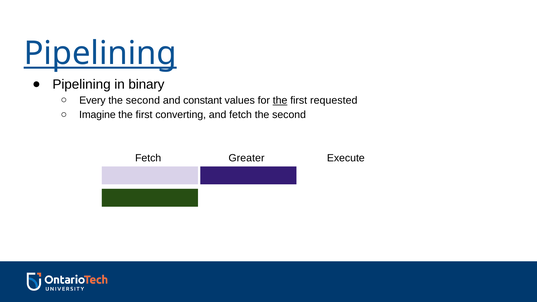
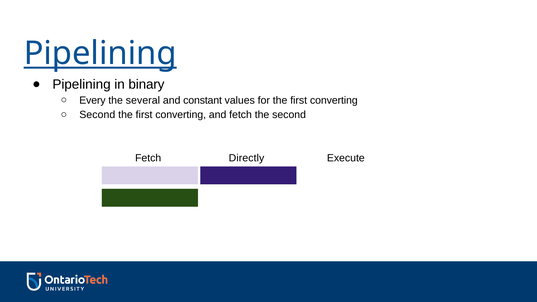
second at (143, 100): second -> several
the at (280, 100) underline: present -> none
requested at (334, 100): requested -> converting
Imagine at (97, 115): Imagine -> Second
Greater: Greater -> Directly
